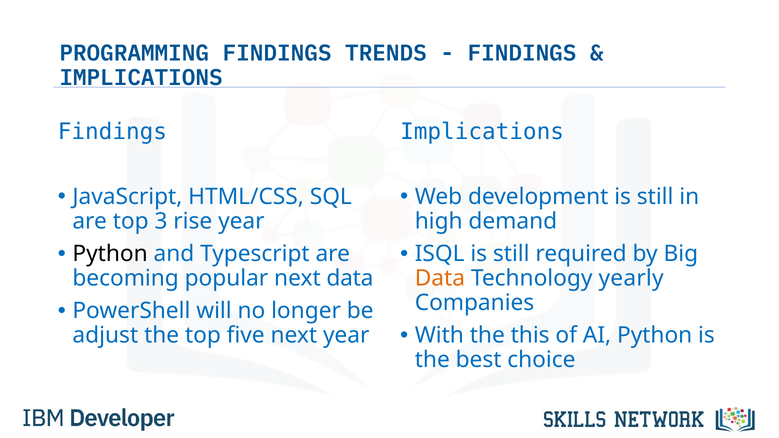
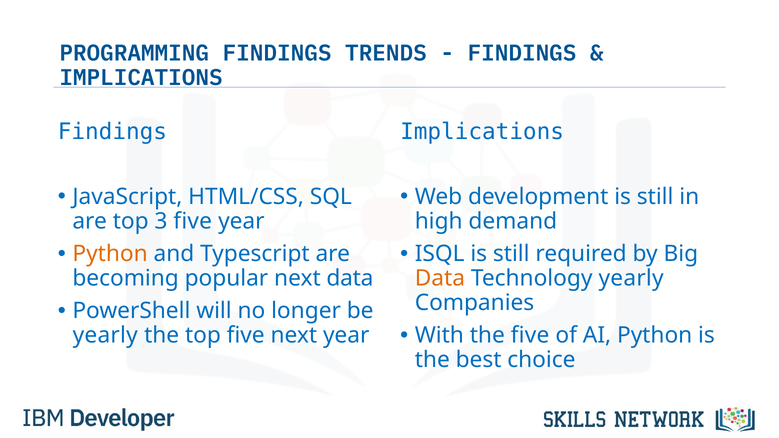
3 rise: rise -> five
Python at (110, 254) colour: black -> orange
the this: this -> five
adjust at (105, 336): adjust -> yearly
